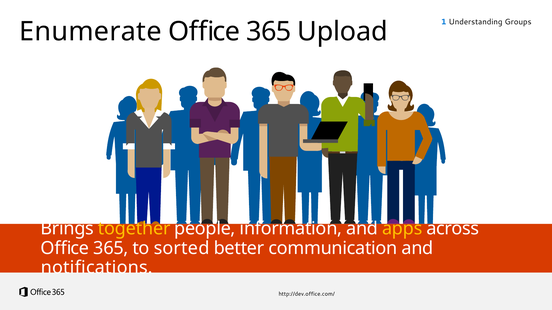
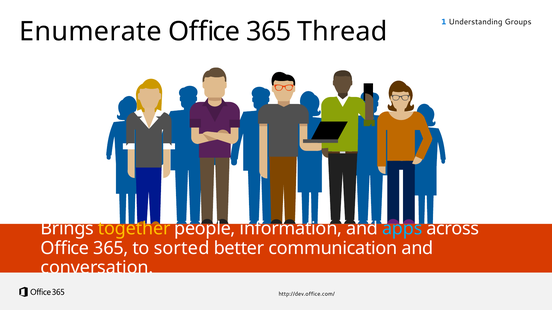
Upload: Upload -> Thread
apps colour: yellow -> light blue
notifications: notifications -> conversation
